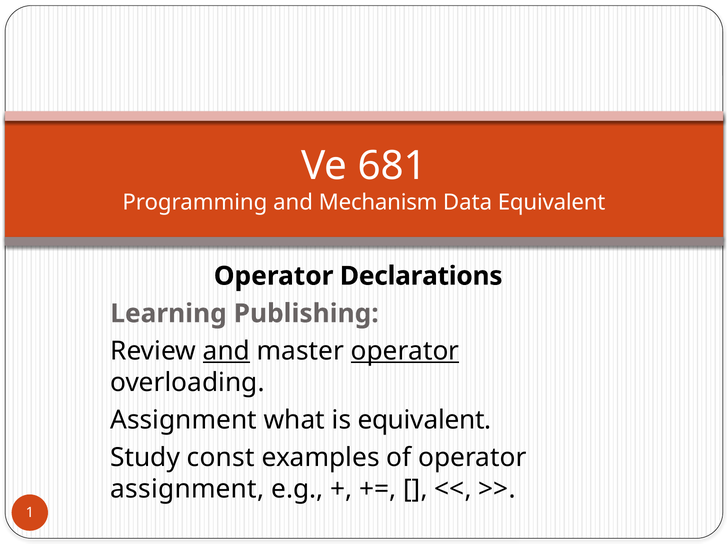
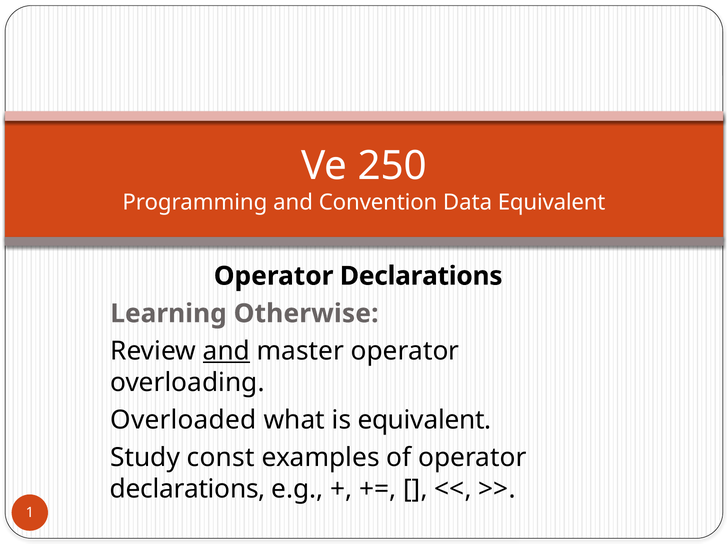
681: 681 -> 250
Mechanism: Mechanism -> Convention
Publishing: Publishing -> Otherwise
operator at (405, 351) underline: present -> none
Assignment at (184, 420): Assignment -> Overloaded
assignment at (187, 489): assignment -> declarations
